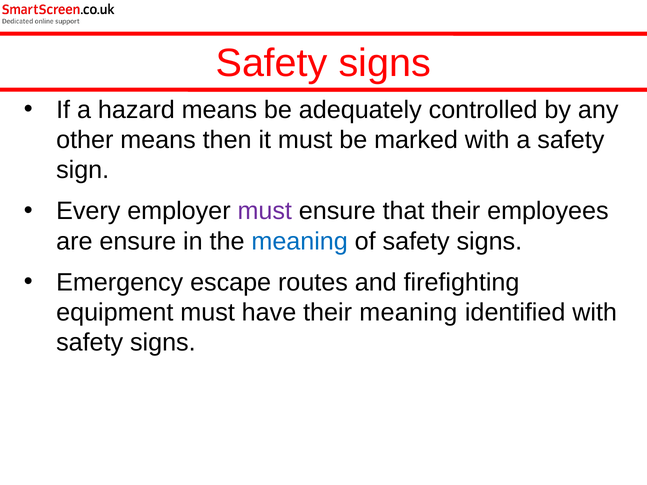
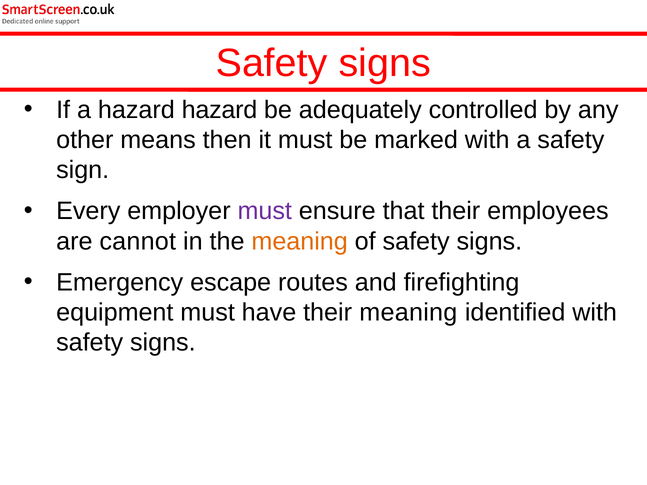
hazard means: means -> hazard
are ensure: ensure -> cannot
meaning at (300, 241) colour: blue -> orange
